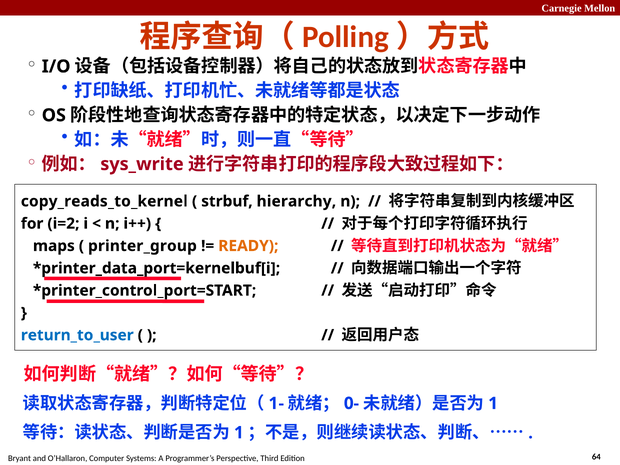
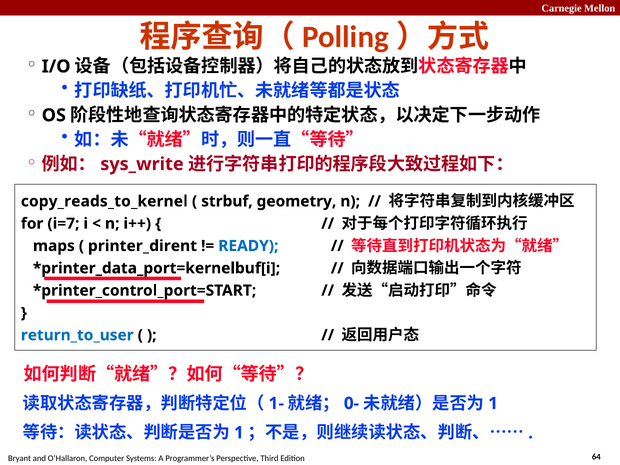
hierarchy: hierarchy -> geometry
i=2: i=2 -> i=7
printer_group: printer_group -> printer_dirent
READY colour: orange -> blue
